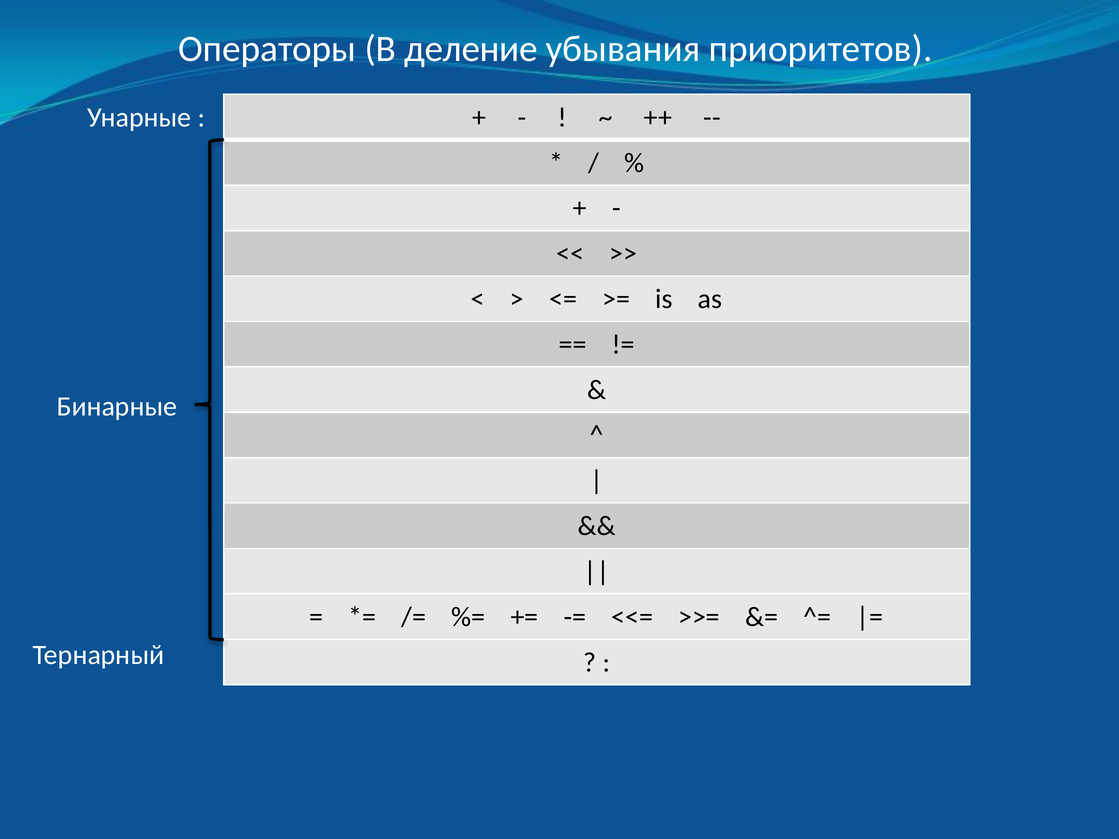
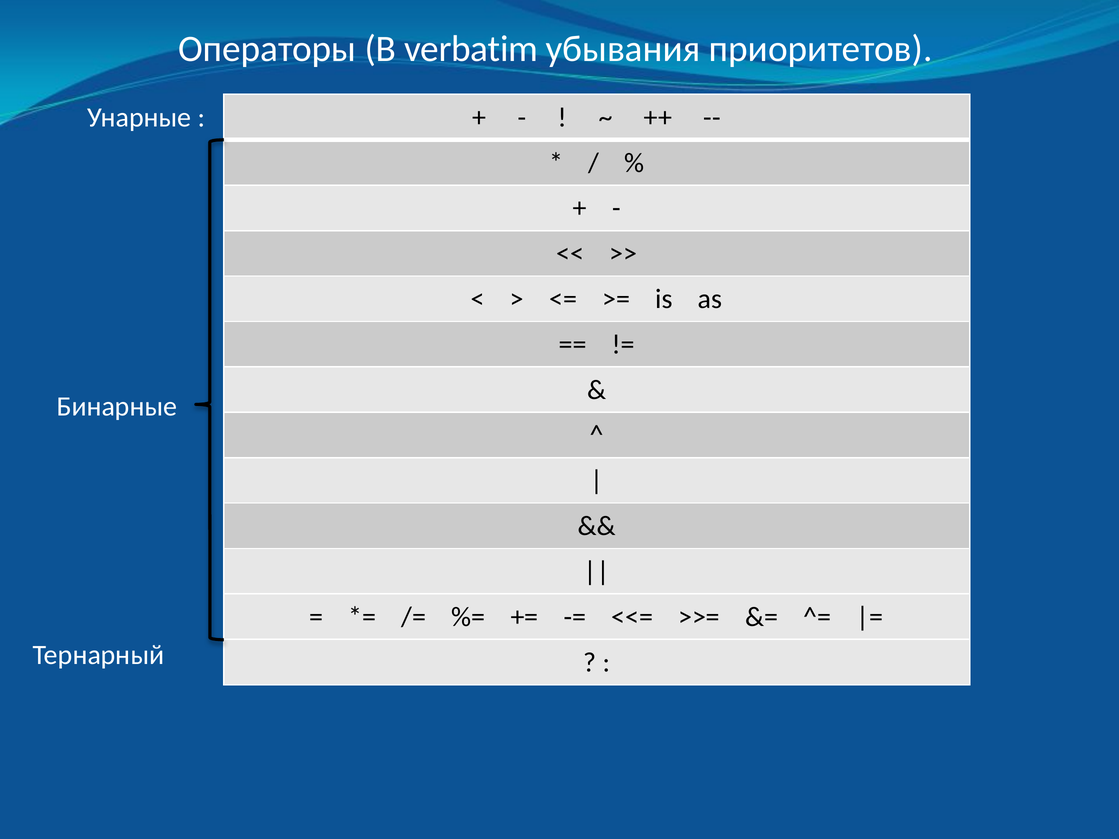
деление: деление -> verbatim
